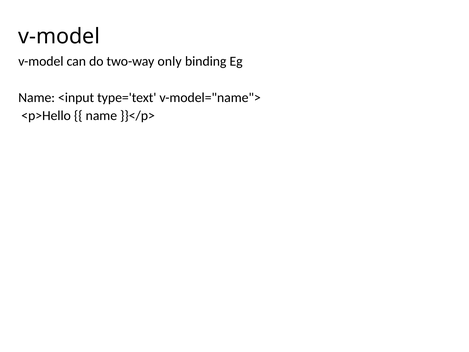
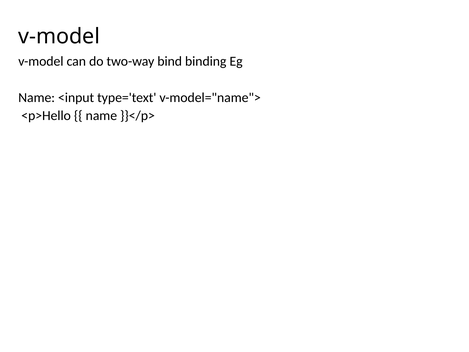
only: only -> bind
